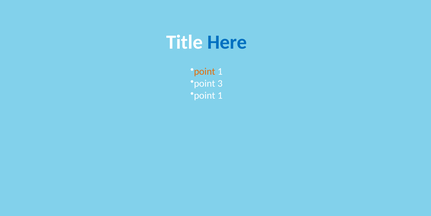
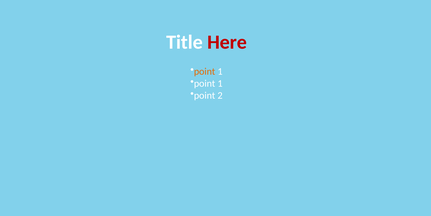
Here colour: blue -> red
3 at (220, 83): 3 -> 1
1 at (220, 95): 1 -> 2
